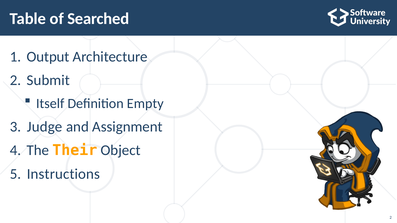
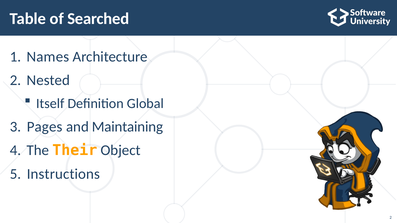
Output: Output -> Names
Submit: Submit -> Nested
Empty: Empty -> Global
Judge: Judge -> Pages
Assignment: Assignment -> Maintaining
